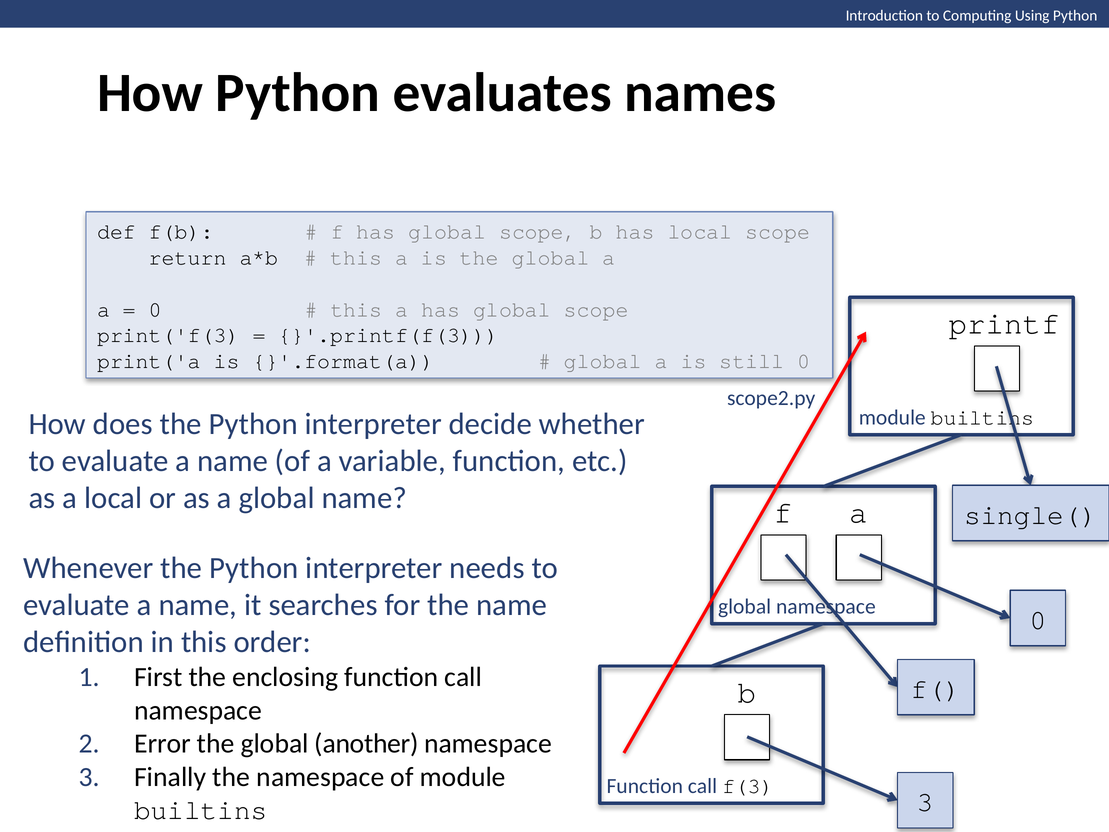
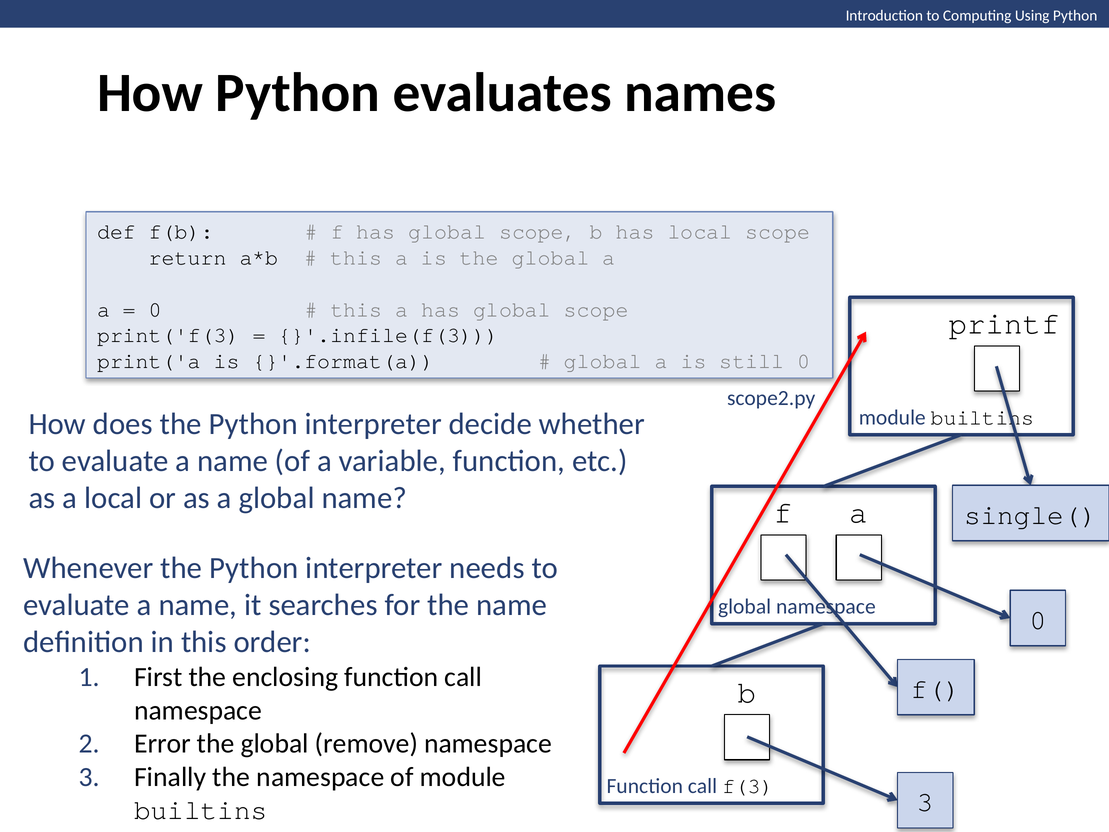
}'.printf(f(3: }'.printf(f(3 -> }'.infile(f(3
another: another -> remove
